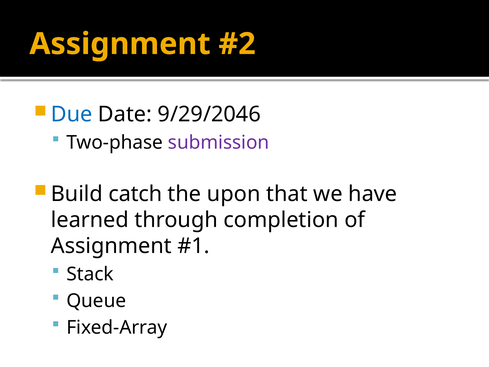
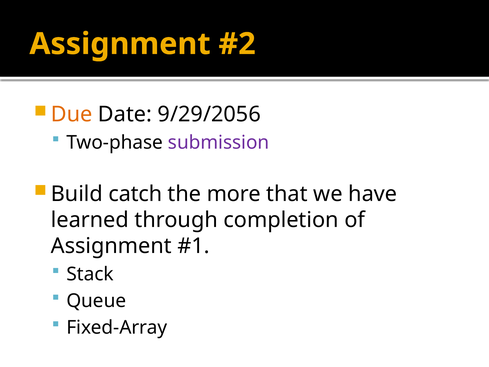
Due colour: blue -> orange
9/29/2046: 9/29/2046 -> 9/29/2056
upon: upon -> more
